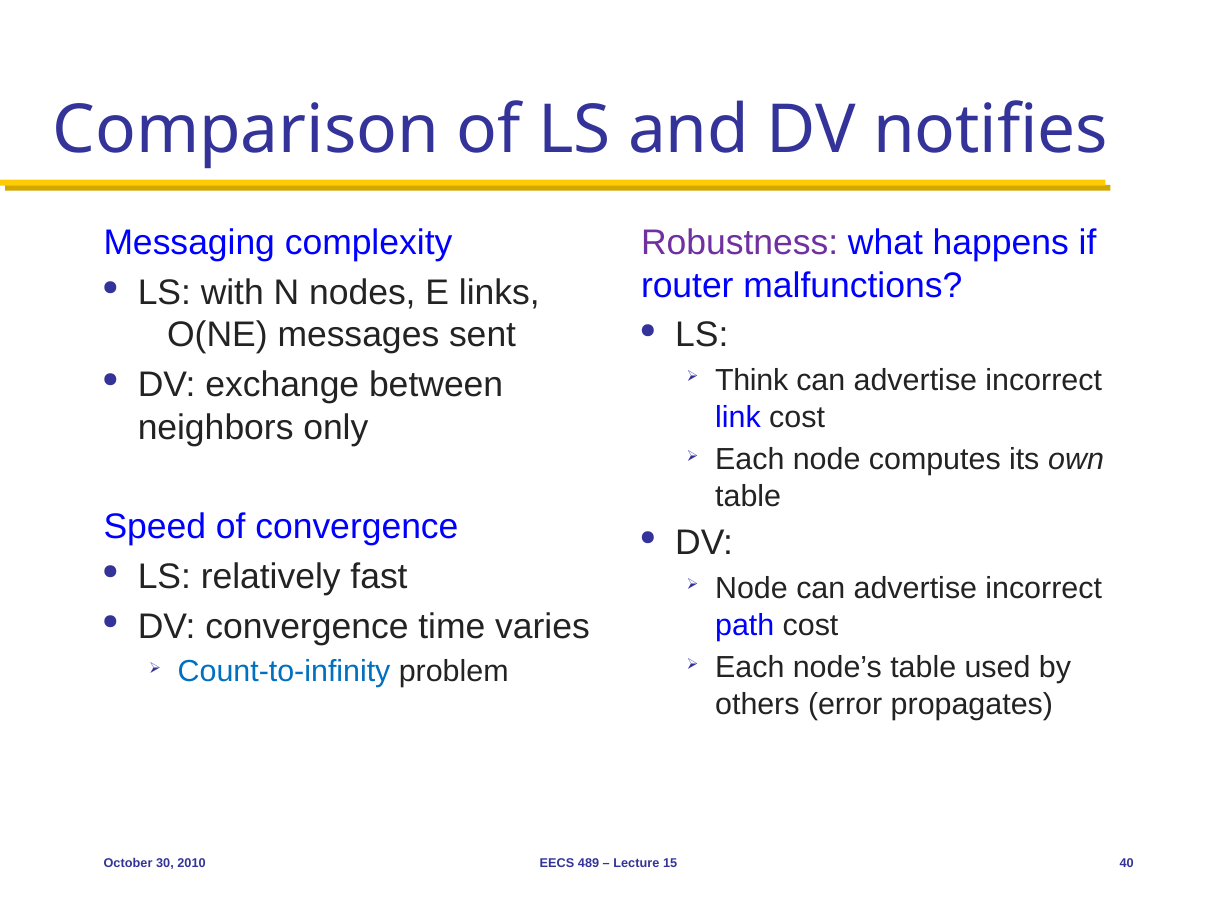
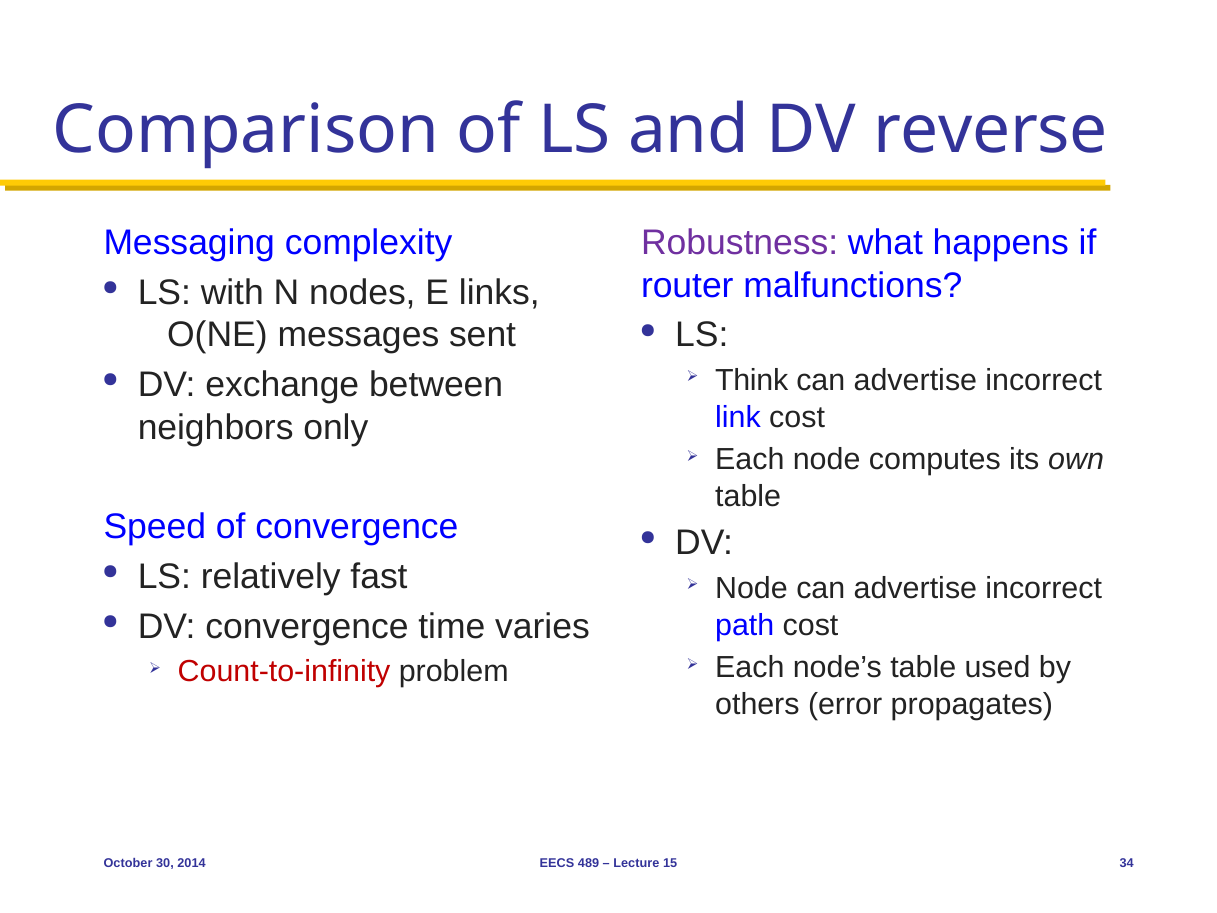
notifies: notifies -> reverse
Count-to-infinity colour: blue -> red
2010: 2010 -> 2014
40: 40 -> 34
